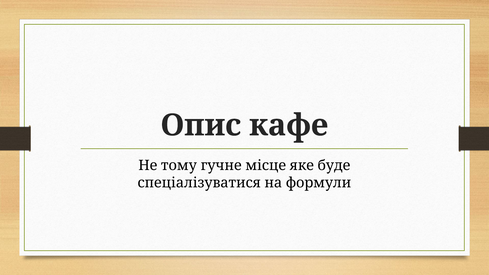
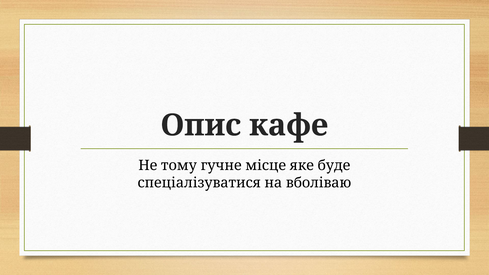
формули: формули -> вболіваю
